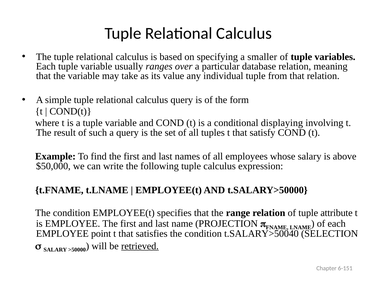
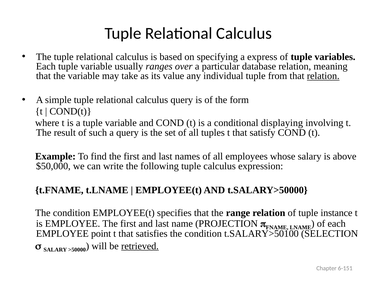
smaller: smaller -> express
relation at (323, 76) underline: none -> present
attribute: attribute -> instance
t.SALARY>50040: t.SALARY>50040 -> t.SALARY>50100
